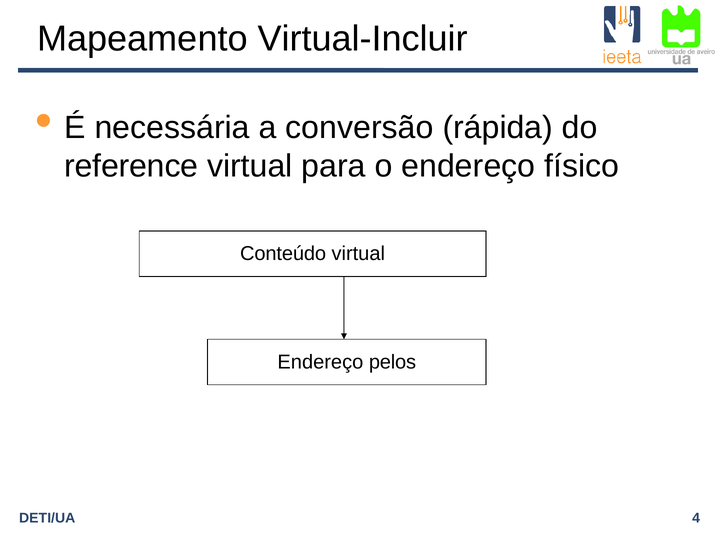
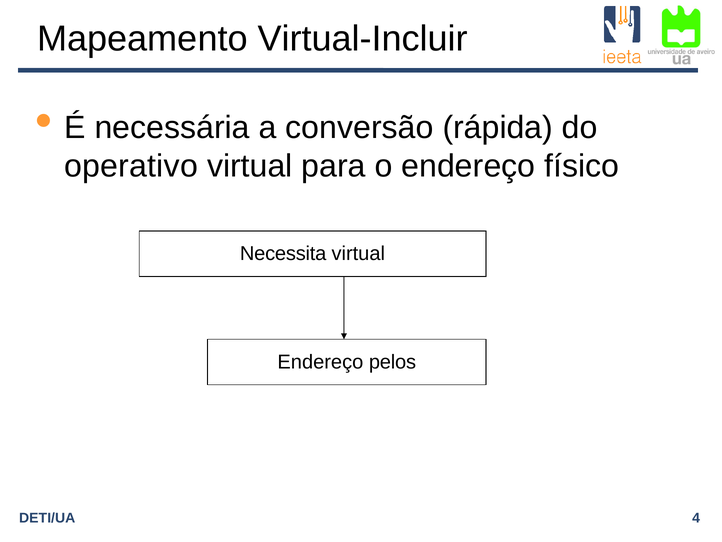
reference: reference -> operativo
Conteúdo: Conteúdo -> Necessita
